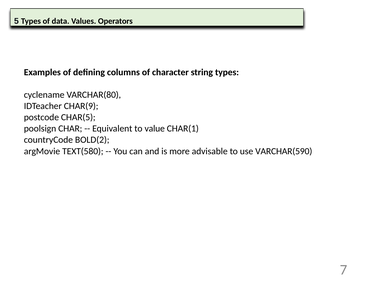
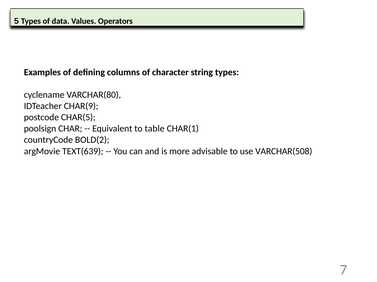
value: value -> table
TEXT(580: TEXT(580 -> TEXT(639
VARCHAR(590: VARCHAR(590 -> VARCHAR(508
